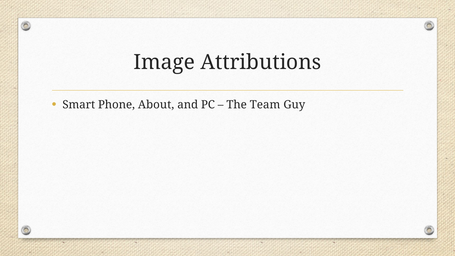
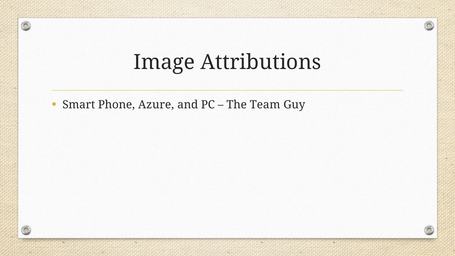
About: About -> Azure
